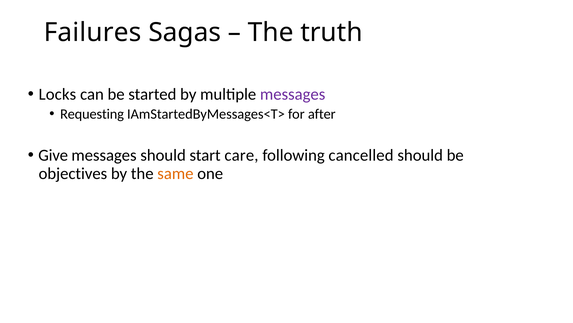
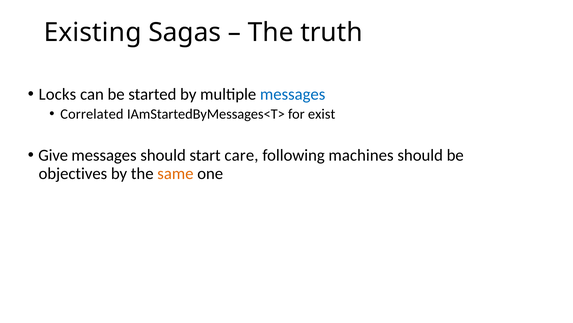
Failures: Failures -> Existing
messages at (293, 94) colour: purple -> blue
Requesting: Requesting -> Correlated
after: after -> exist
cancelled: cancelled -> machines
